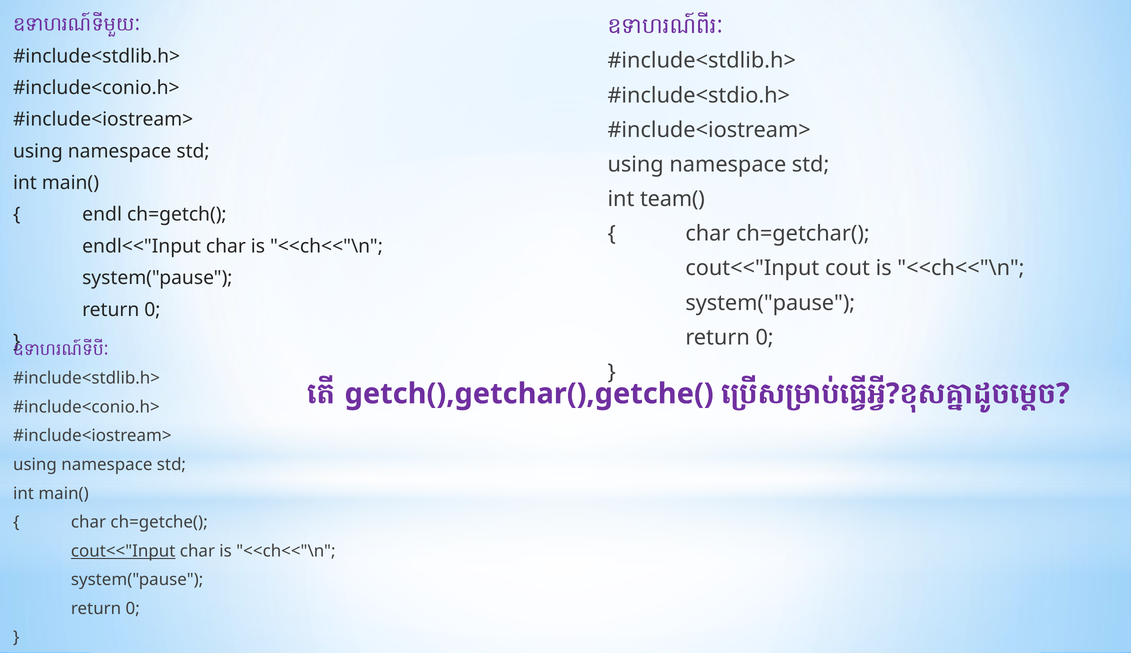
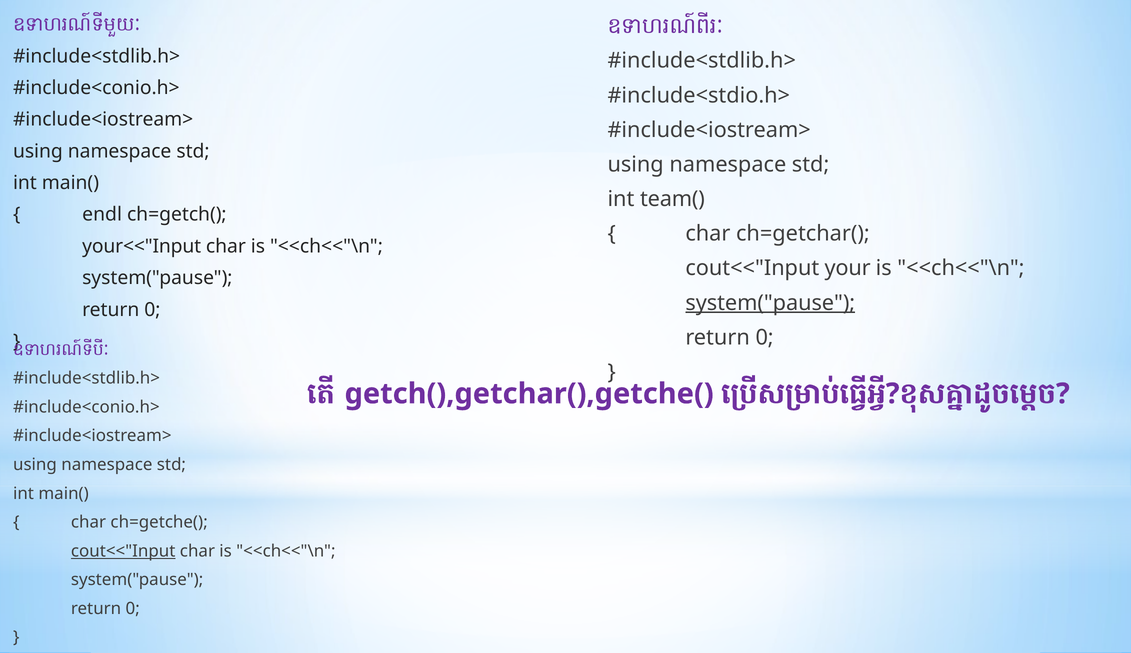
endl<<"Input: endl<<"Input -> your<<"Input
cout: cout -> your
system("pause at (770, 303) underline: none -> present
